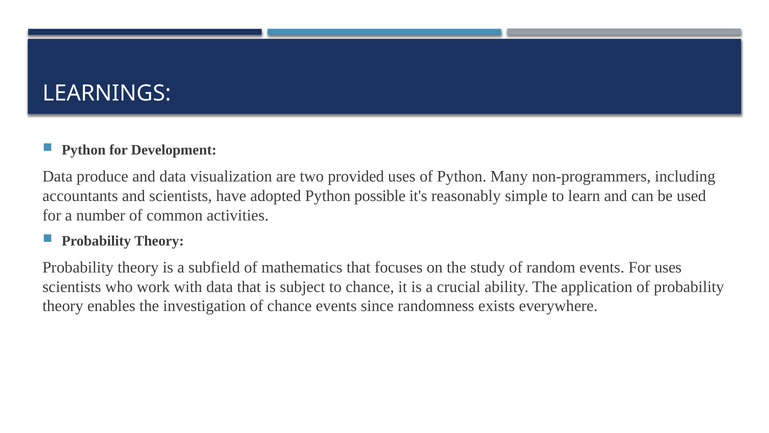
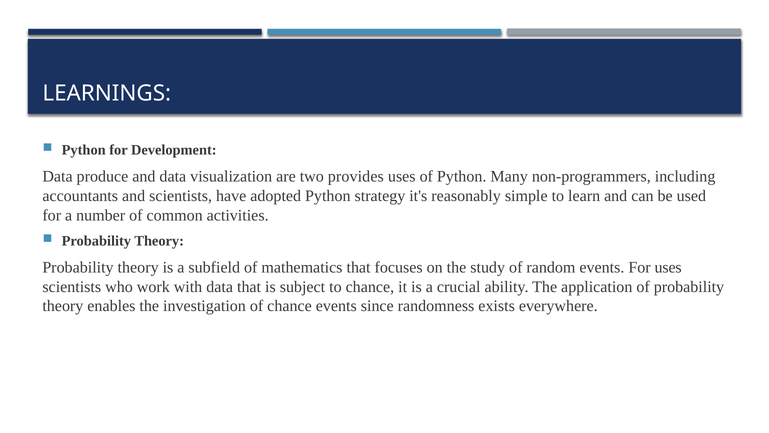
provided: provided -> provides
possible: possible -> strategy
